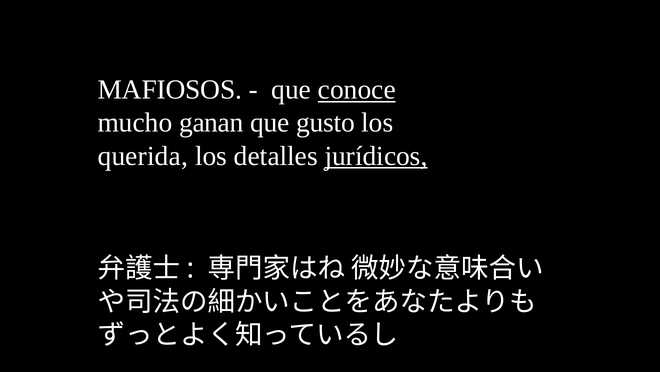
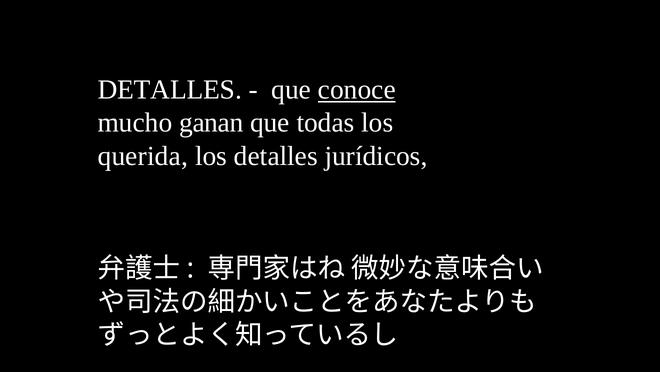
MAFIOSOS at (170, 90): MAFIOSOS -> DETALLES
gusto: gusto -> todas
jurídicos underline: present -> none
